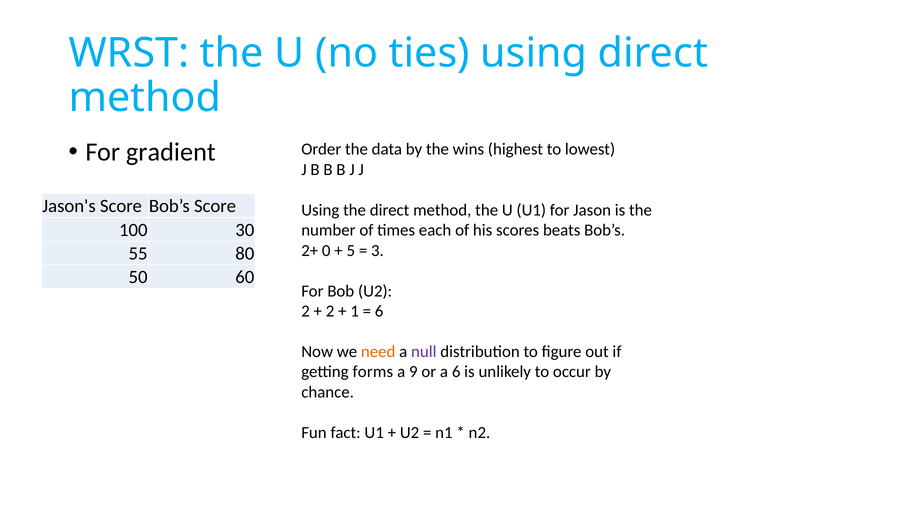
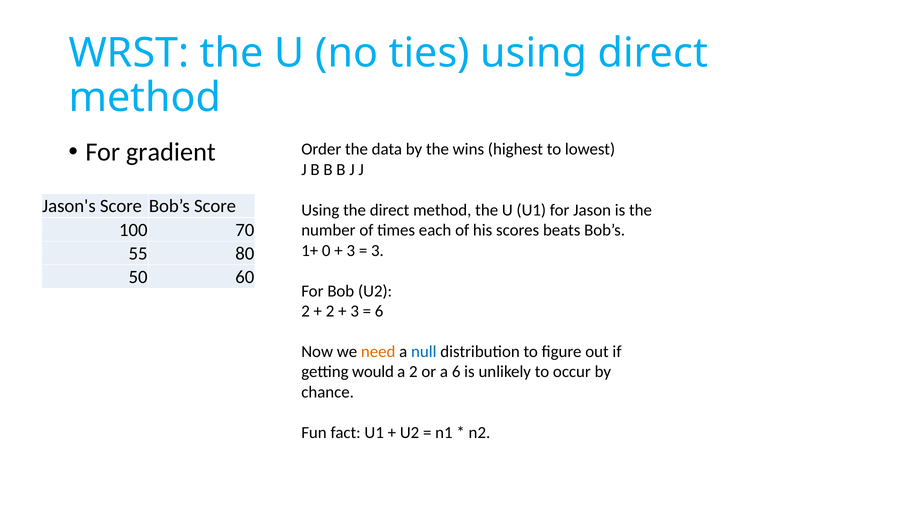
30: 30 -> 70
2+: 2+ -> 1+
5 at (351, 251): 5 -> 3
1 at (355, 311): 1 -> 3
null colour: purple -> blue
forms: forms -> would
a 9: 9 -> 2
